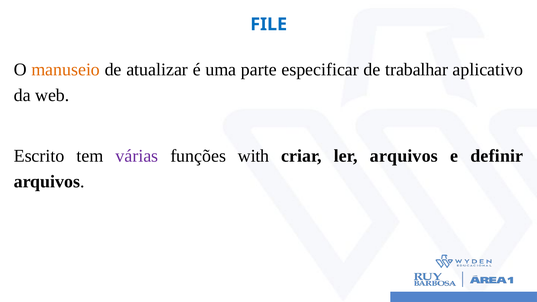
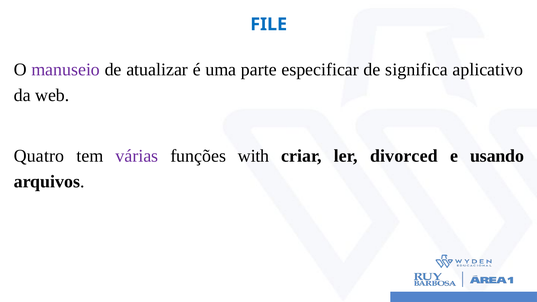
manuseio colour: orange -> purple
trabalhar: trabalhar -> significa
Escrito: Escrito -> Quatro
ler arquivos: arquivos -> divorced
definir: definir -> usando
